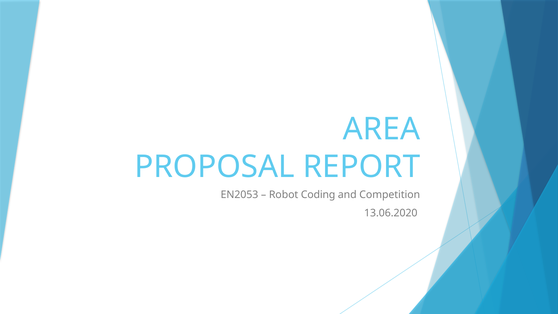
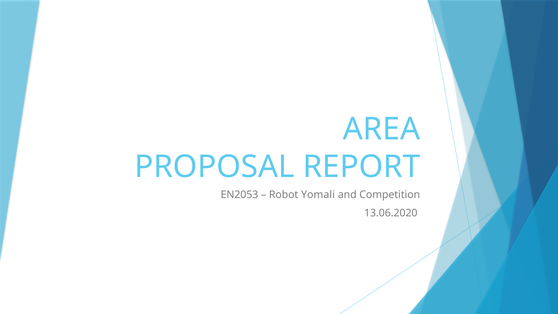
Coding: Coding -> Yomali
